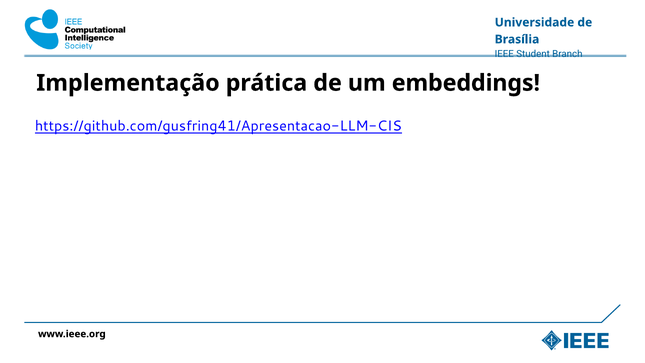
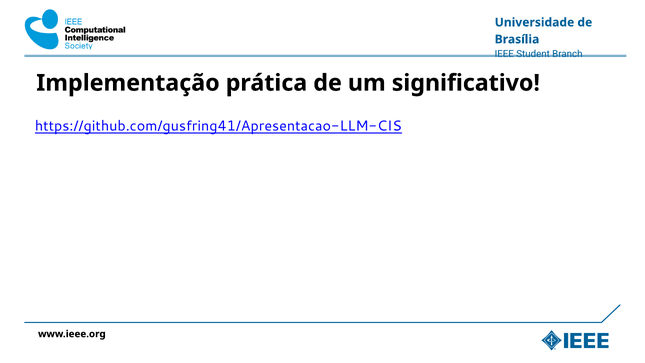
embeddings: embeddings -> significativo
